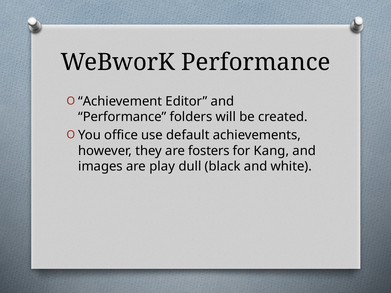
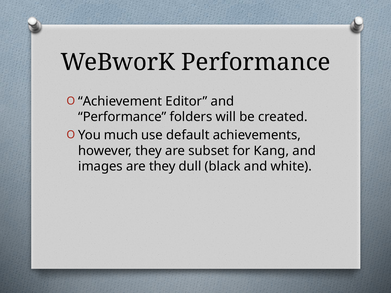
office: office -> much
fosters: fosters -> subset
are play: play -> they
